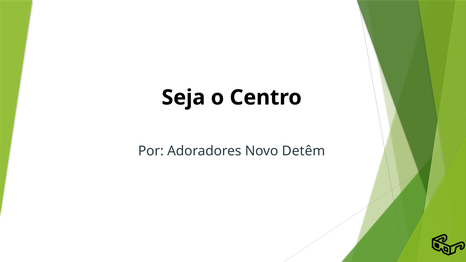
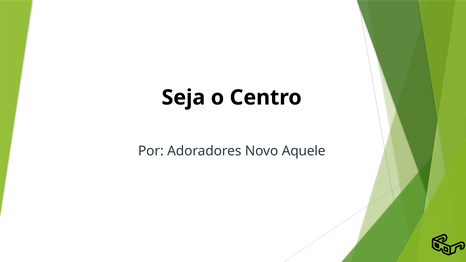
Detêm: Detêm -> Aquele
